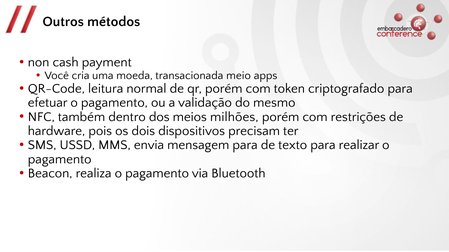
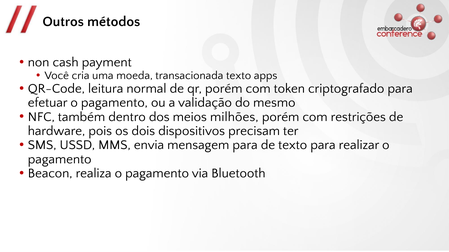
transacionada meio: meio -> texto
